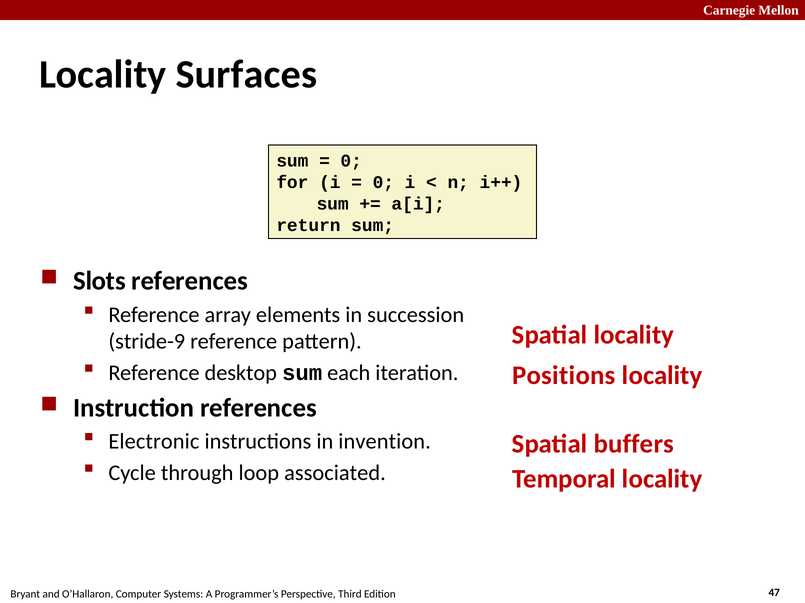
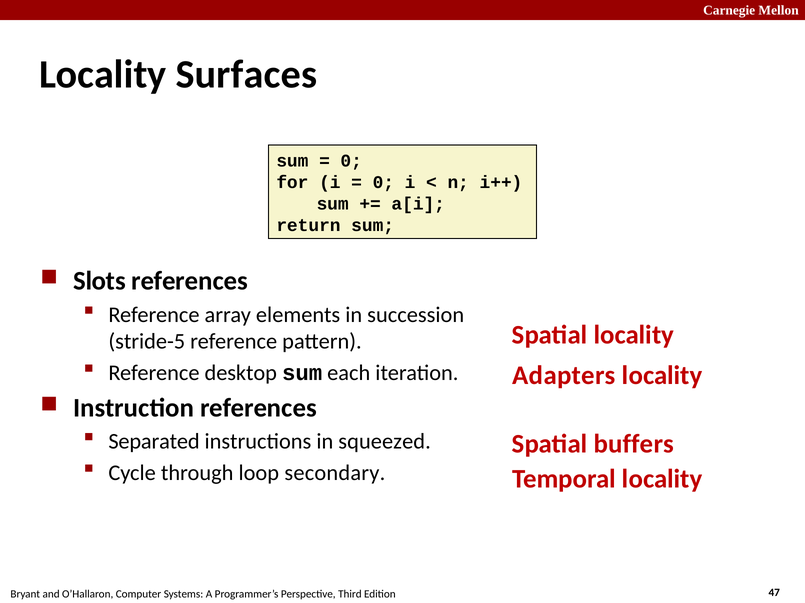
stride-9: stride-9 -> stride-5
Positions: Positions -> Adapters
Electronic: Electronic -> Separated
invention: invention -> squeezed
associated: associated -> secondary
